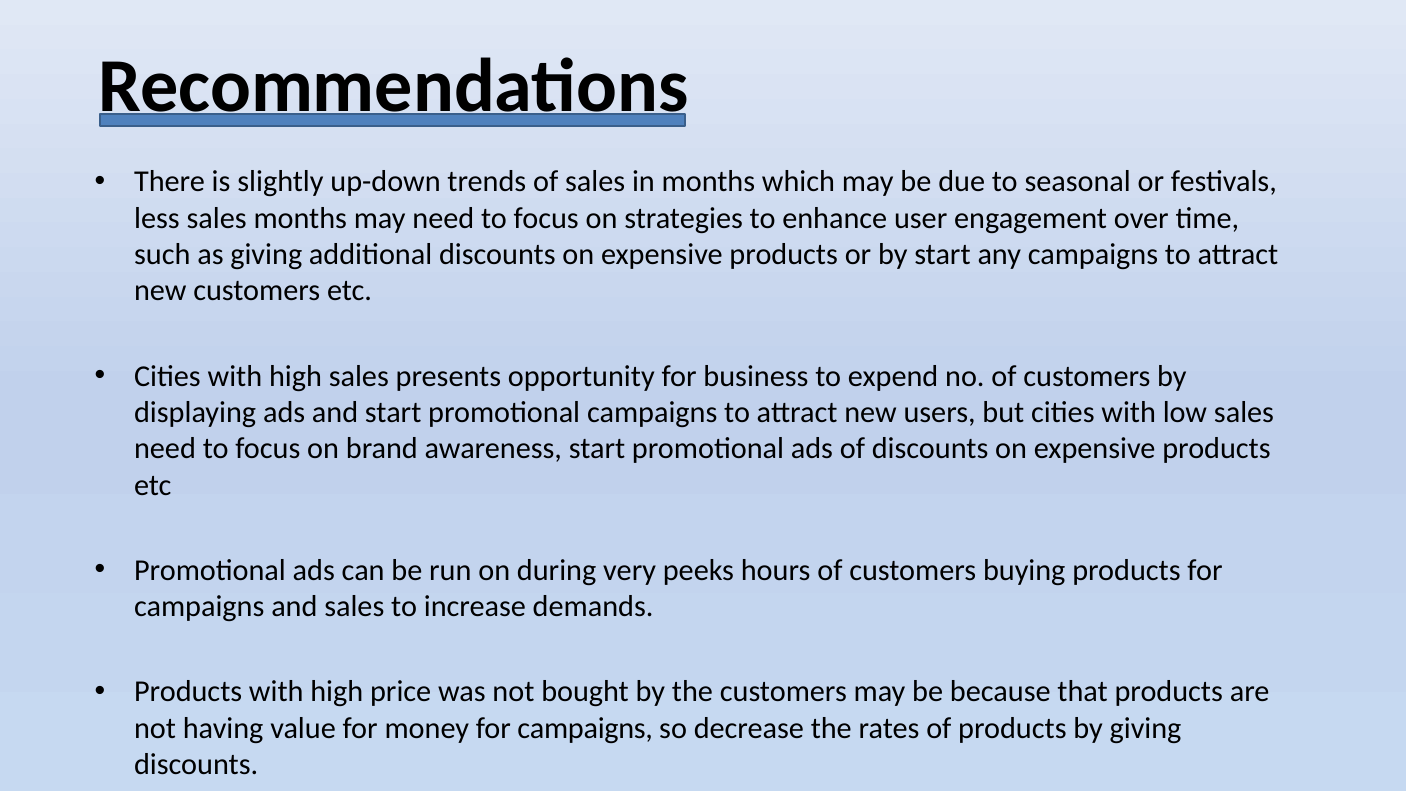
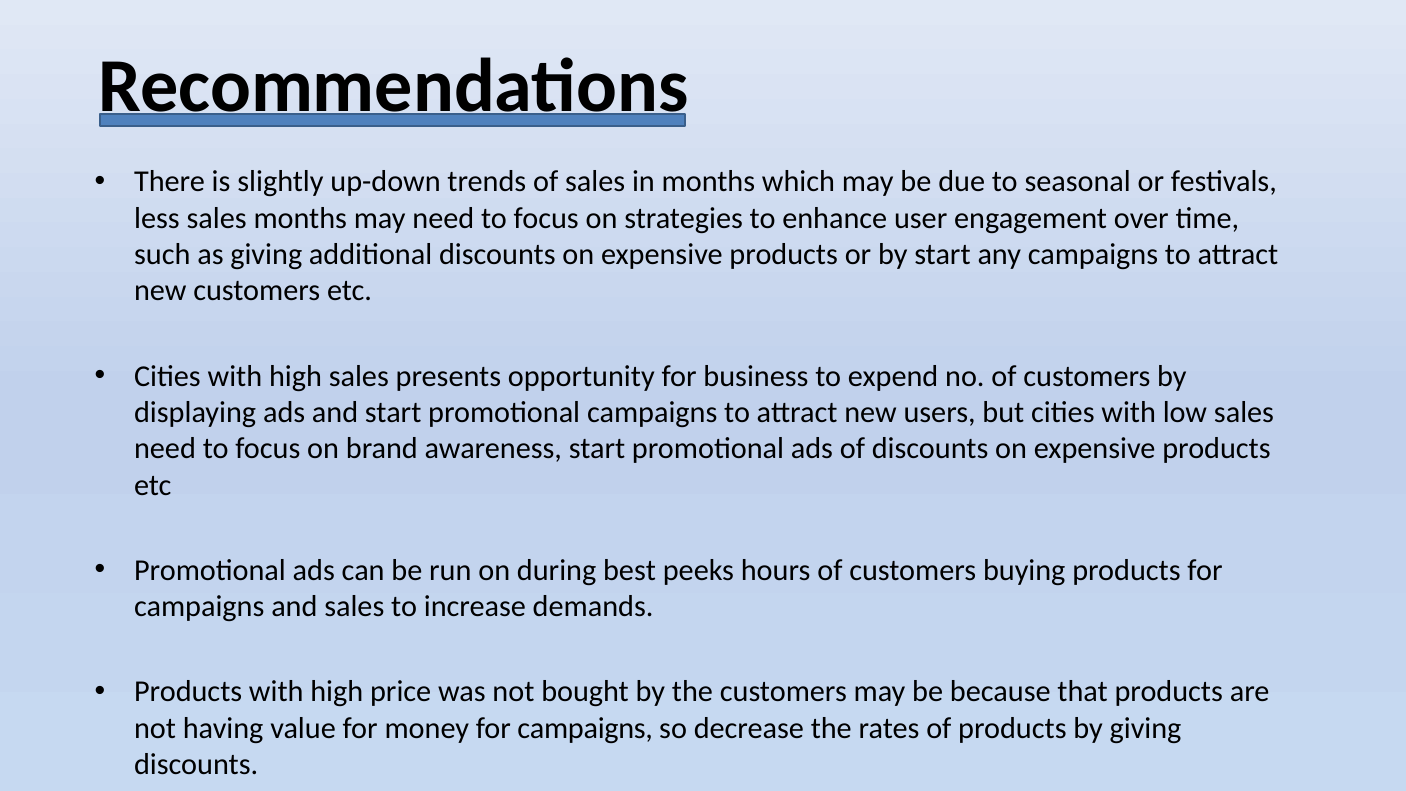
very: very -> best
